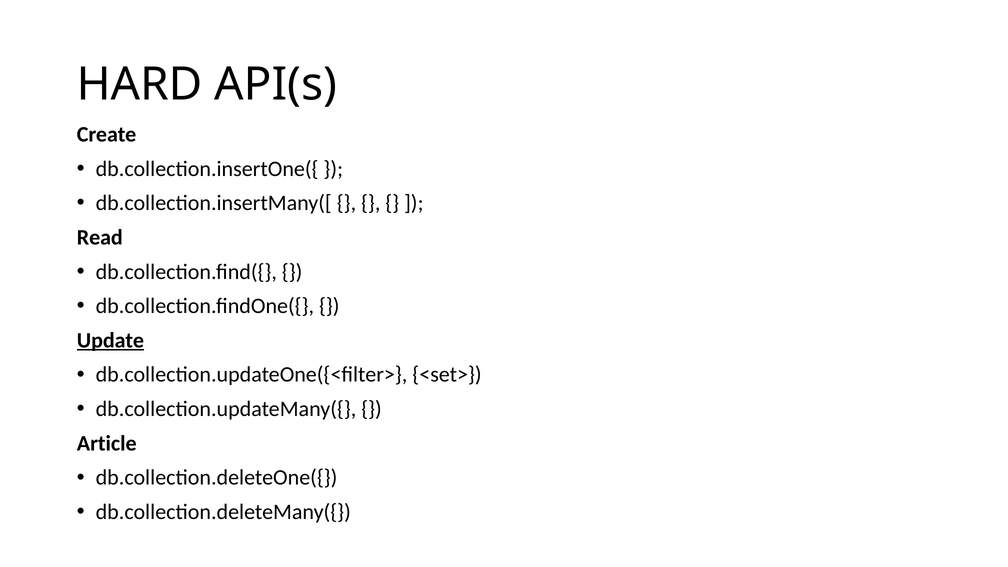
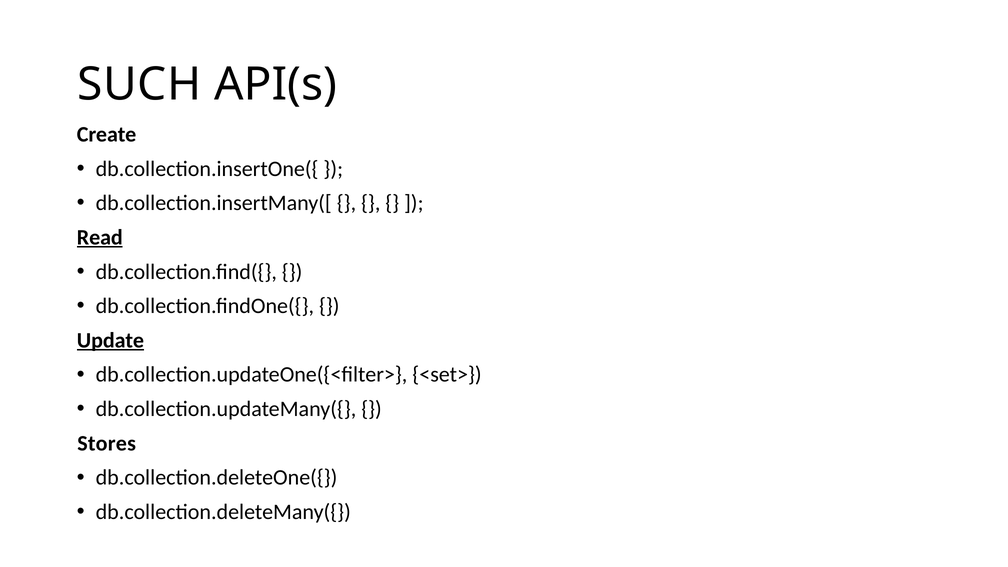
HARD: HARD -> SUCH
Read underline: none -> present
Article: Article -> Stores
